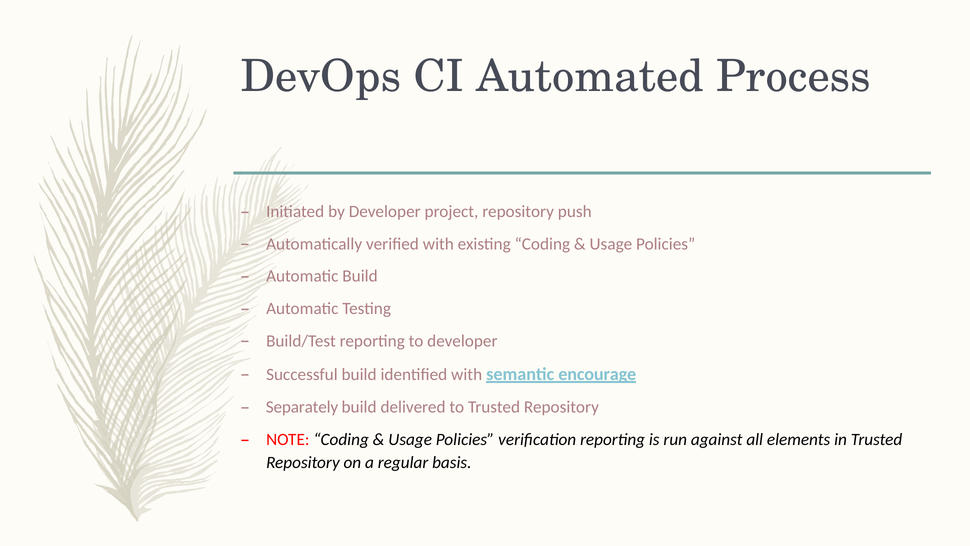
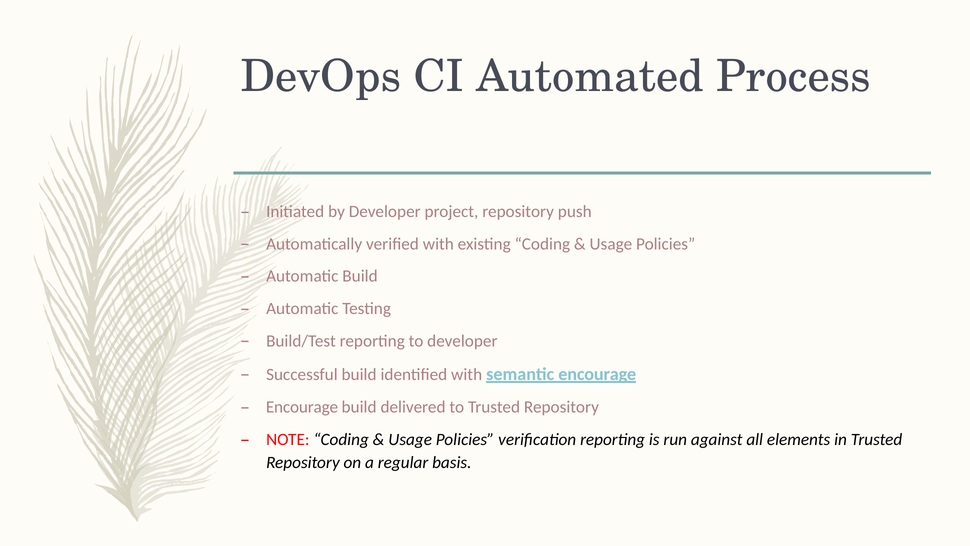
Separately at (302, 407): Separately -> Encourage
